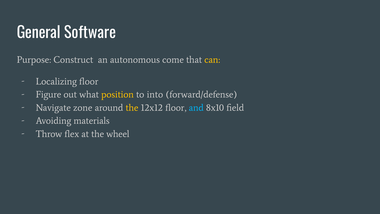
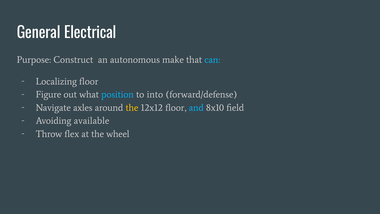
Software: Software -> Electrical
come: come -> make
can colour: yellow -> light blue
position colour: yellow -> light blue
zone: zone -> axles
materials: materials -> available
